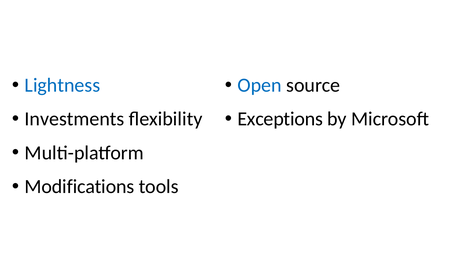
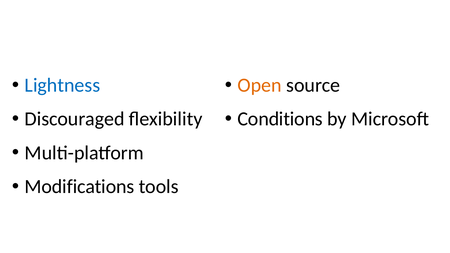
Open colour: blue -> orange
Investments: Investments -> Discouraged
Exceptions: Exceptions -> Conditions
